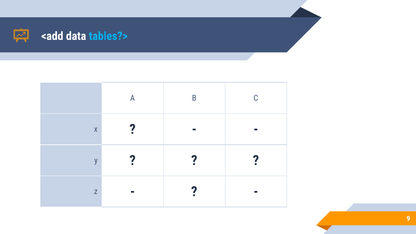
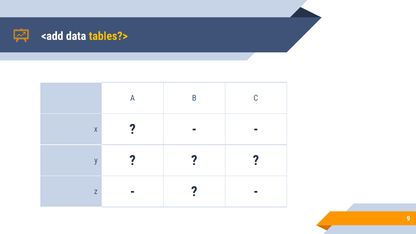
tables?> colour: light blue -> yellow
